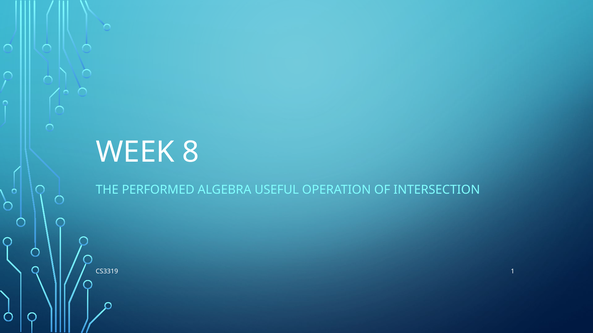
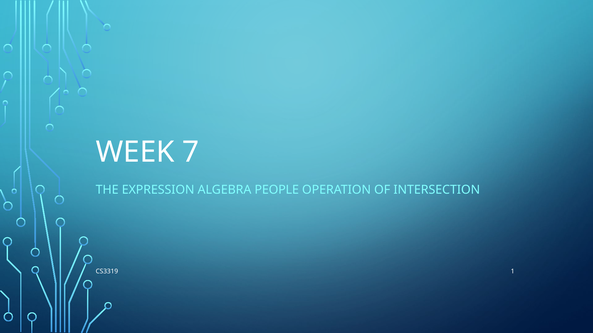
8: 8 -> 7
PERFORMED: PERFORMED -> EXPRESSION
USEFUL: USEFUL -> PEOPLE
